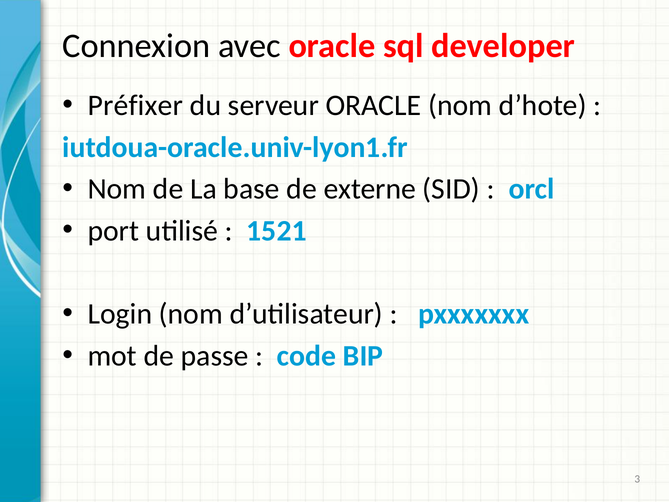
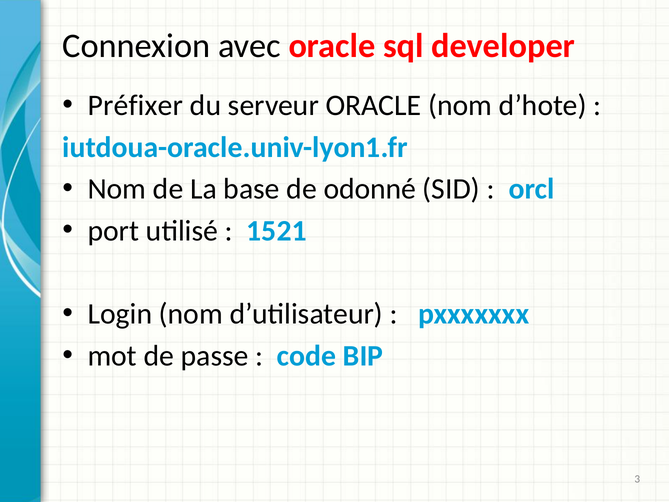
externe: externe -> odonné
